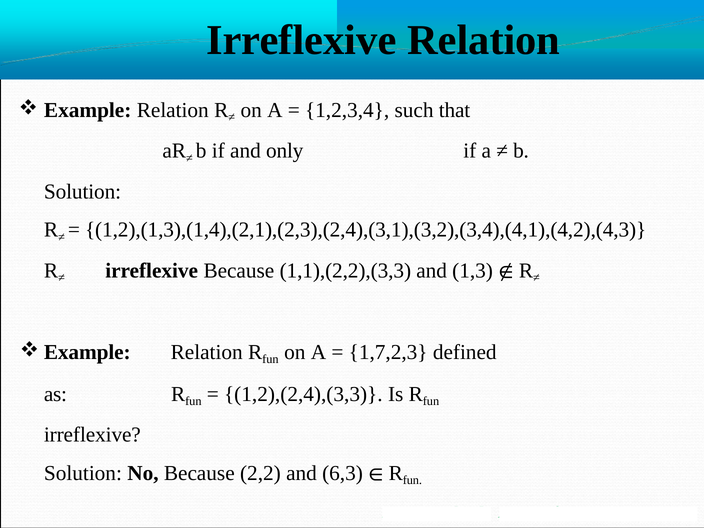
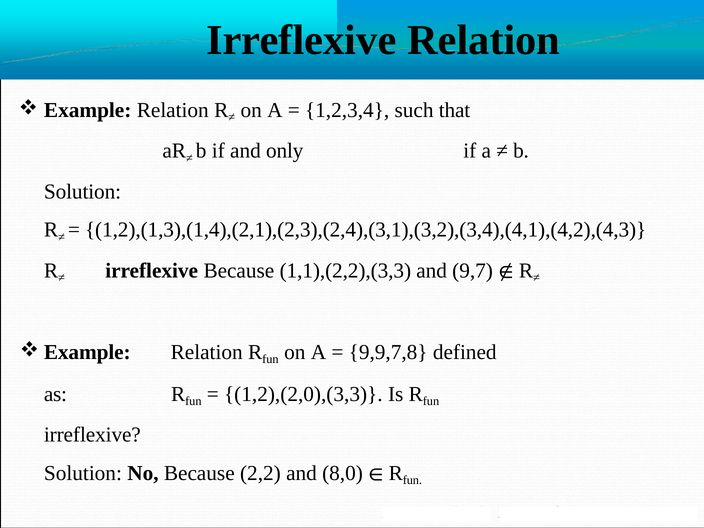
1,3: 1,3 -> 9,7
1,7,2,3: 1,7,2,3 -> 9,9,7,8
1,2),(2,4),(3,3: 1,2),(2,4),(3,3 -> 1,2),(2,0),(3,3
6,3: 6,3 -> 8,0
